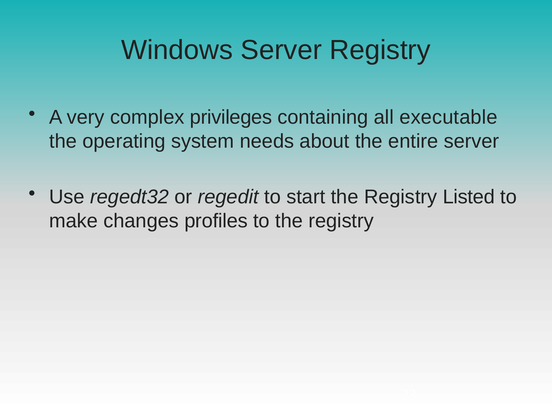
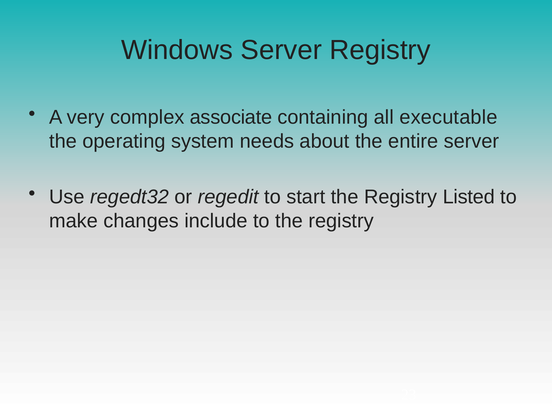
privileges: privileges -> associate
profiles: profiles -> include
